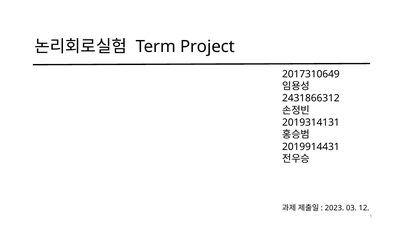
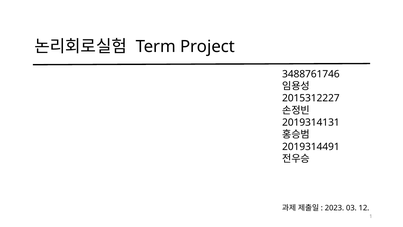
2017310649: 2017310649 -> 3488761746
2431866312: 2431866312 -> 2015312227
2019914431: 2019914431 -> 2019314491
